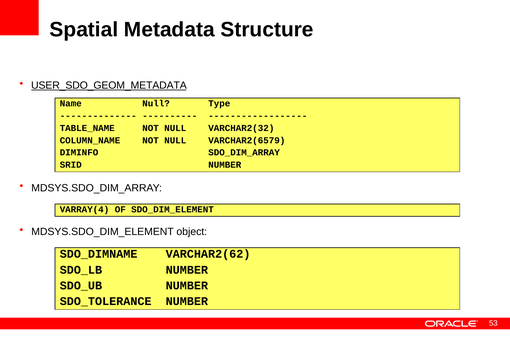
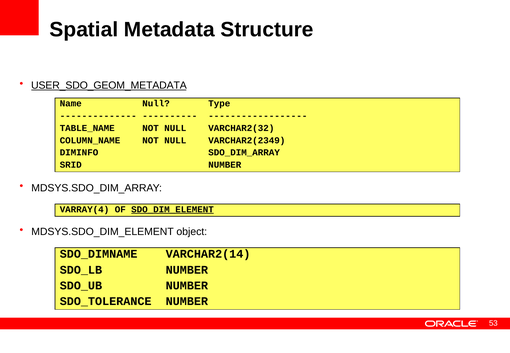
VARCHAR2(6579: VARCHAR2(6579 -> VARCHAR2(2349
SDO_DIM_ELEMENT underline: none -> present
VARCHAR2(62: VARCHAR2(62 -> VARCHAR2(14
